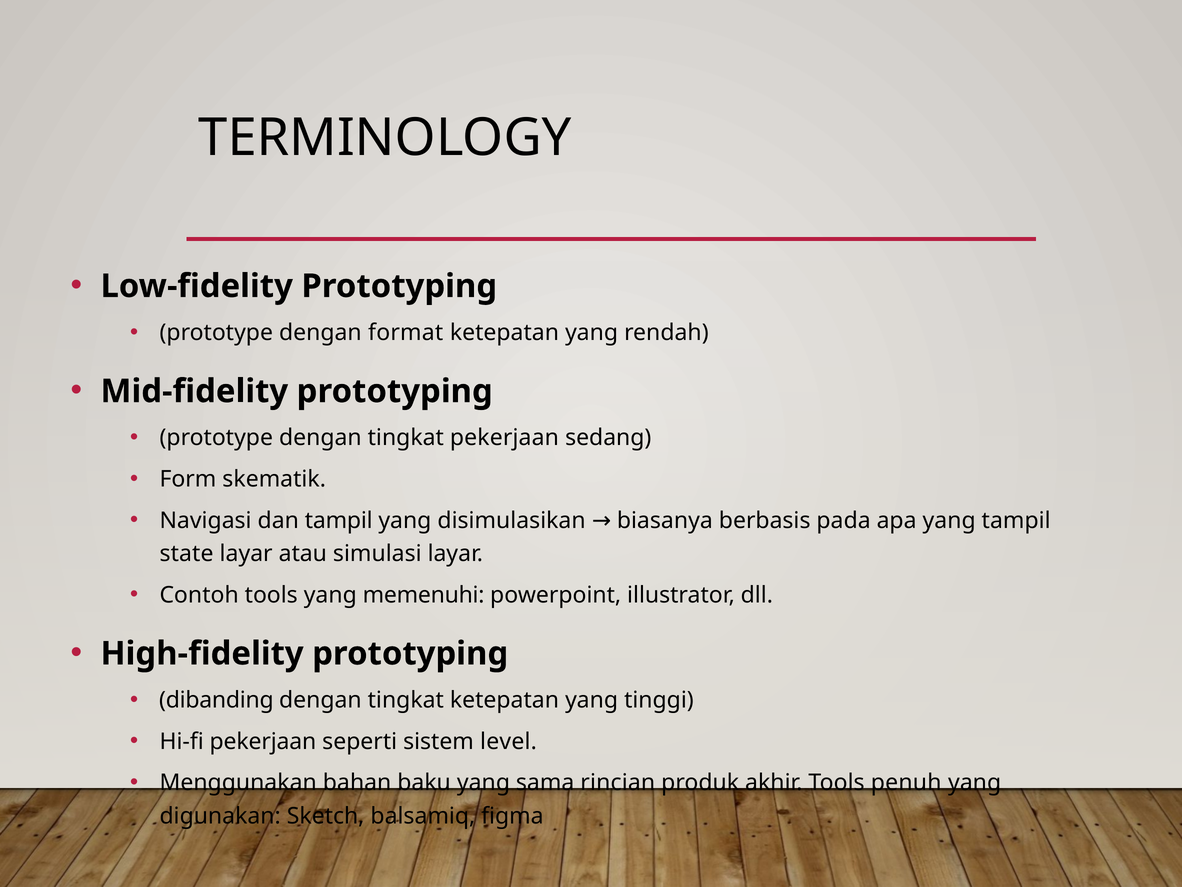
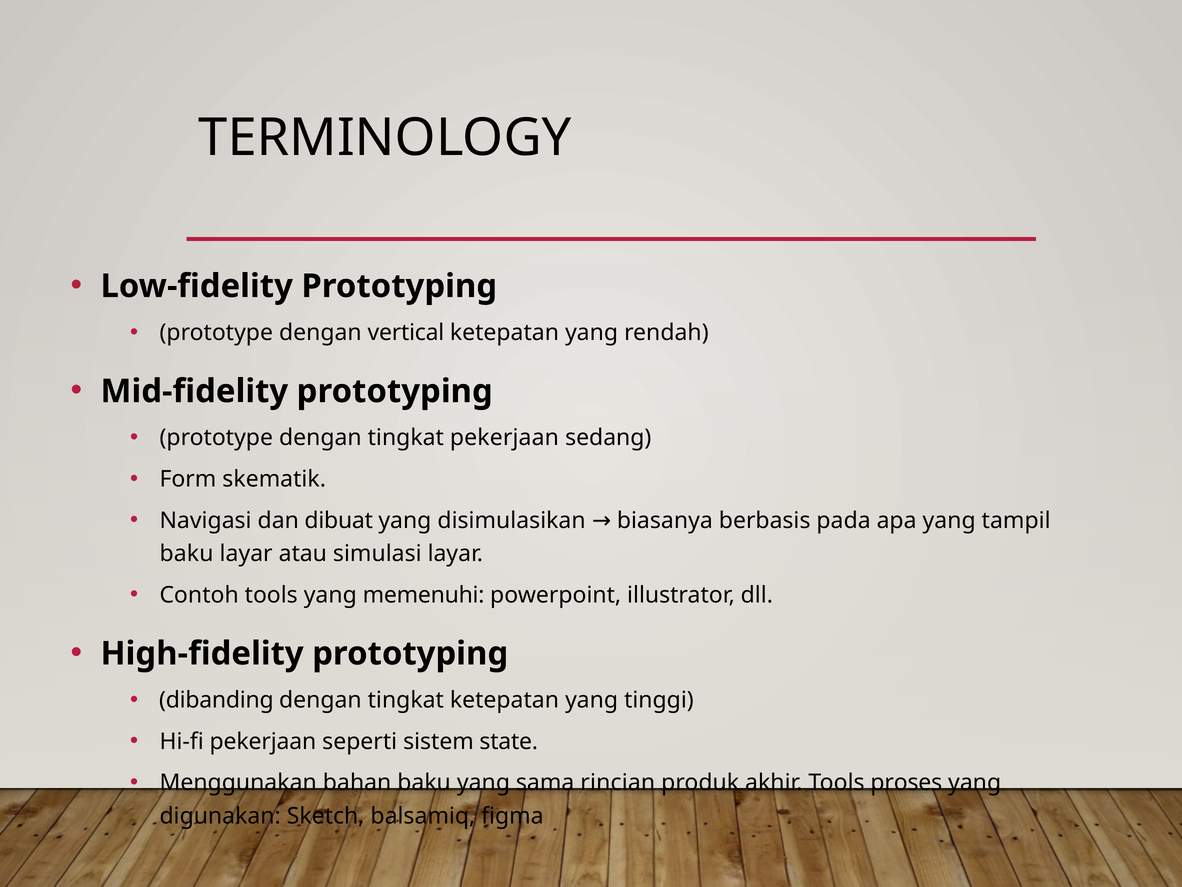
format: format -> vertical
dan tampil: tampil -> dibuat
state at (187, 553): state -> baku
level: level -> state
penuh: penuh -> proses
